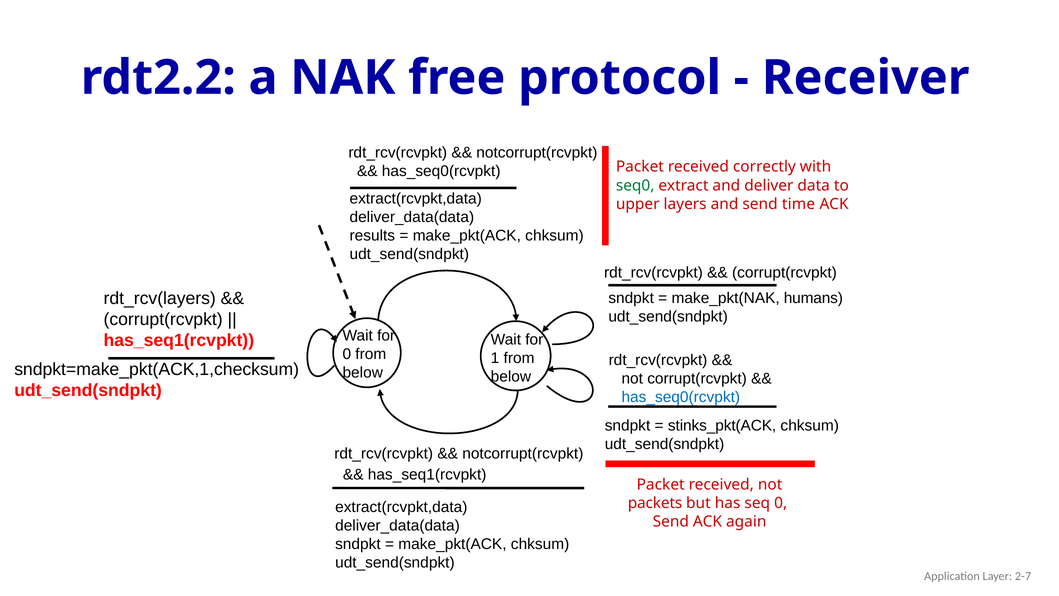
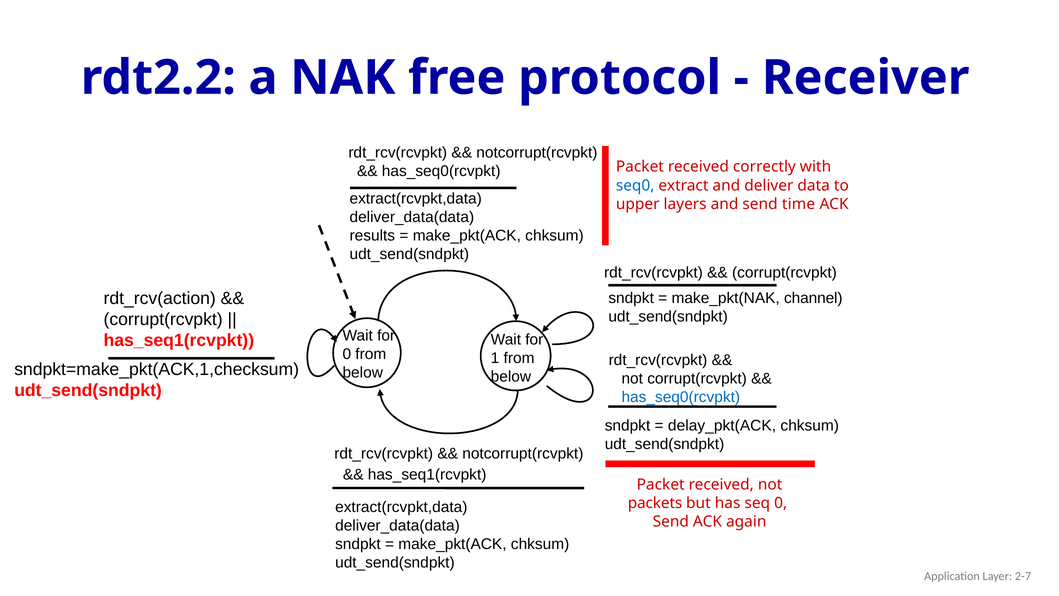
seq0 colour: green -> blue
rdt_rcv(layers: rdt_rcv(layers -> rdt_rcv(action
humans: humans -> channel
stinks_pkt(ACK: stinks_pkt(ACK -> delay_pkt(ACK
